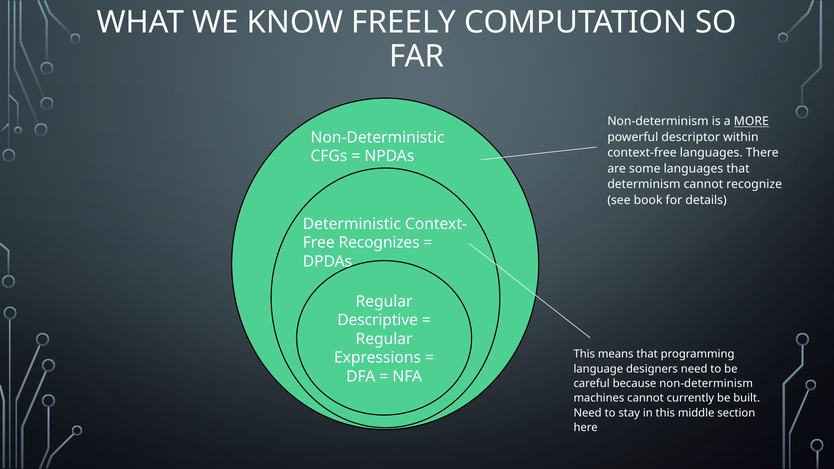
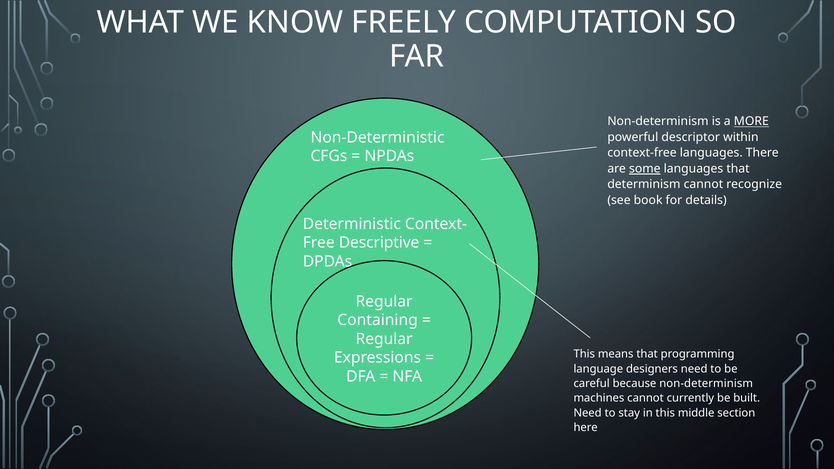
some underline: none -> present
Recognizes: Recognizes -> Descriptive
Descriptive: Descriptive -> Containing
